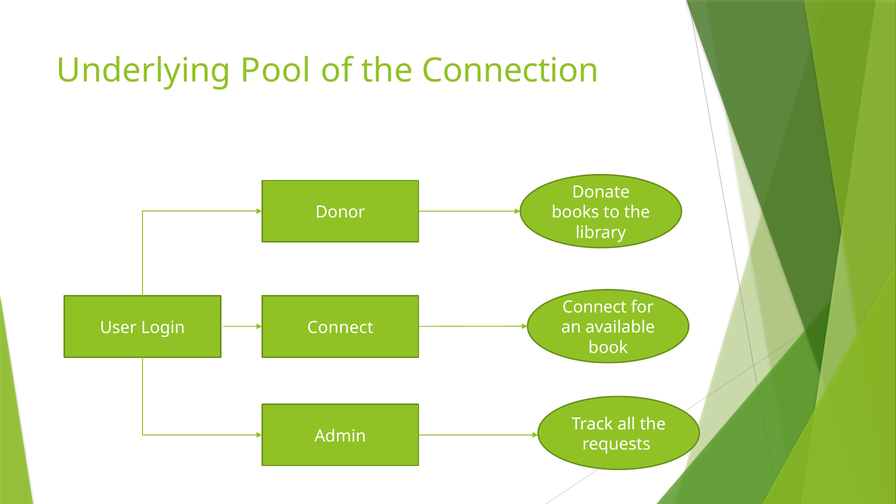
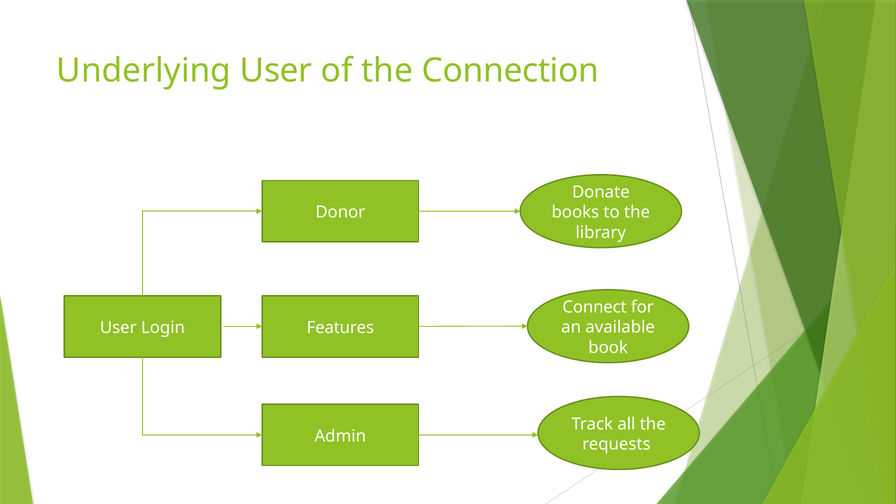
Underlying Pool: Pool -> User
Connect at (340, 328): Connect -> Features
